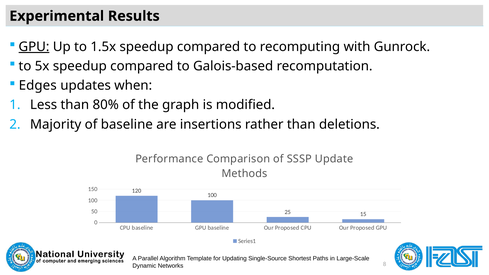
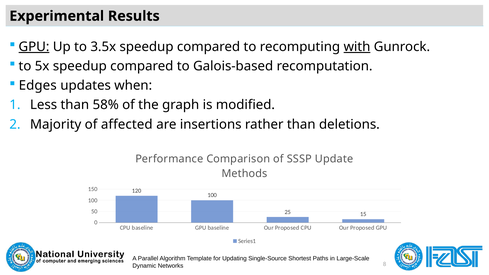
1.5x: 1.5x -> 3.5x
with underline: none -> present
80%: 80% -> 58%
of baseline: baseline -> affected
